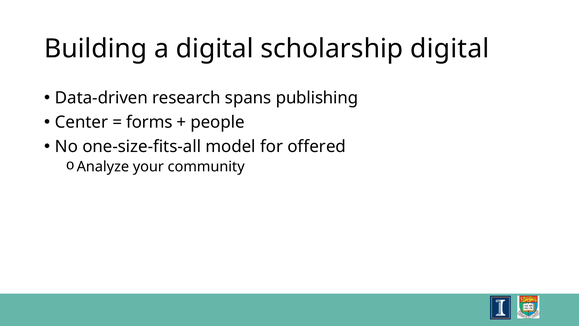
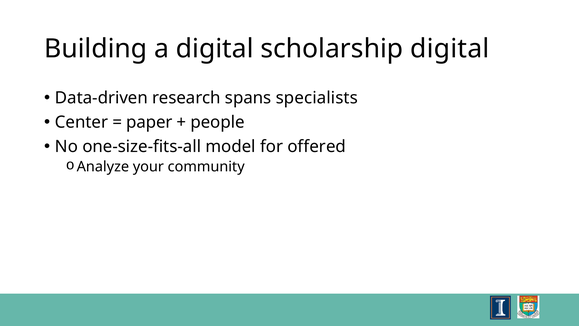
publishing: publishing -> specialists
forms: forms -> paper
